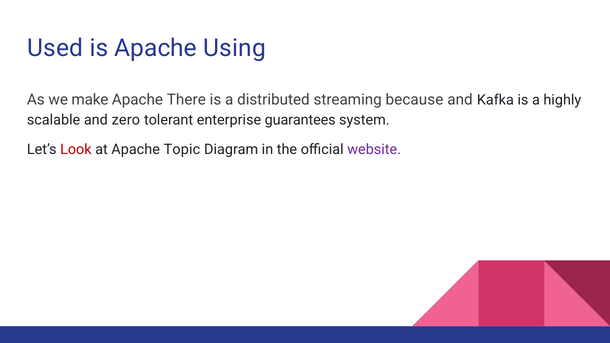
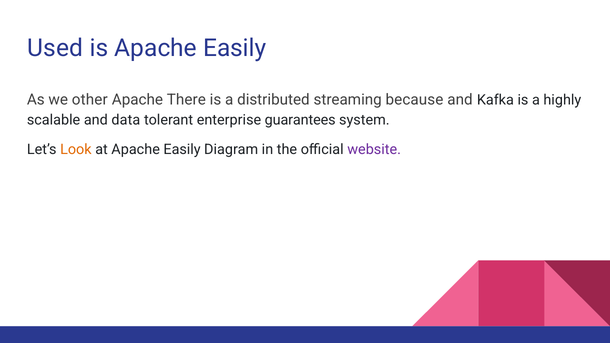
is Apache Using: Using -> Easily
make: make -> other
zero: zero -> data
Look colour: red -> orange
at Apache Topic: Topic -> Easily
